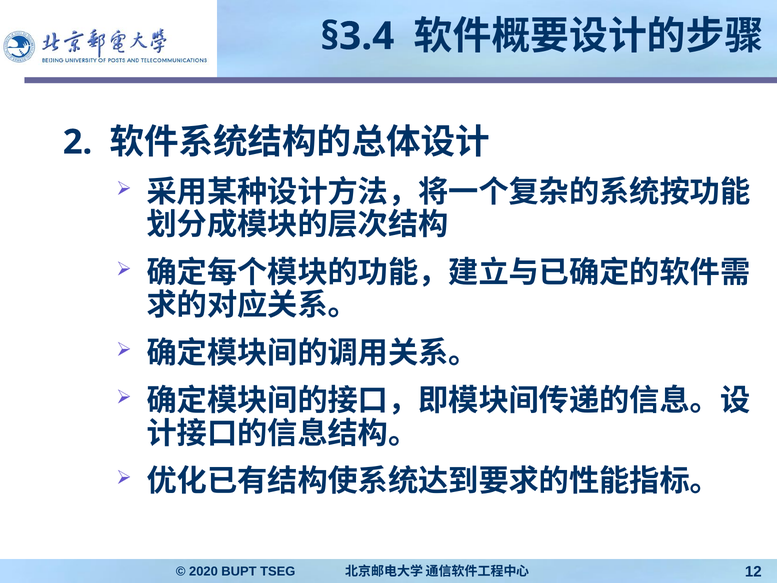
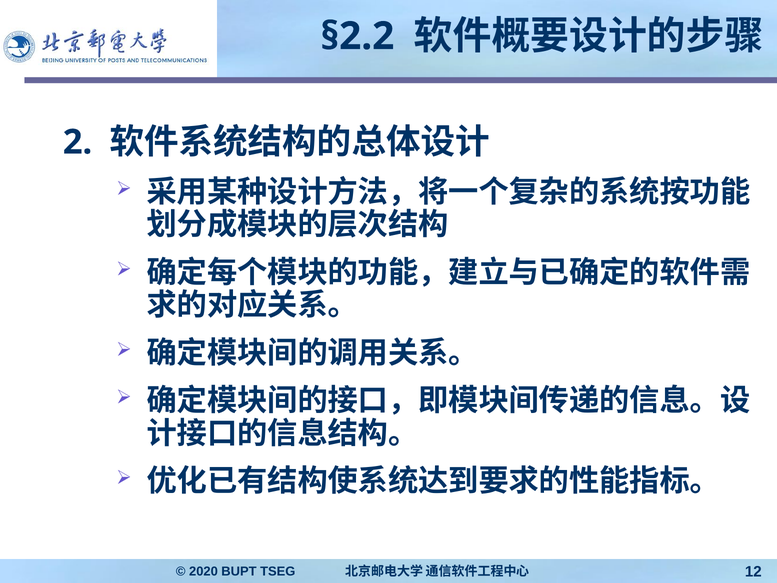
§3.4: §3.4 -> §2.2
